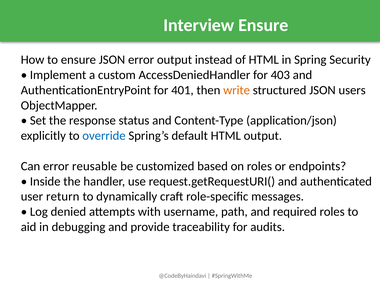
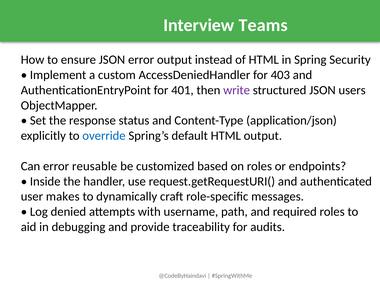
Ensure at (263, 25): Ensure -> Teams
write colour: orange -> purple
return: return -> makes
